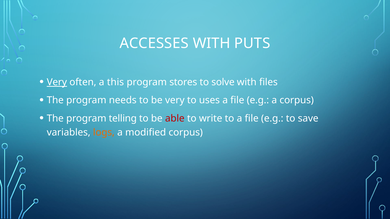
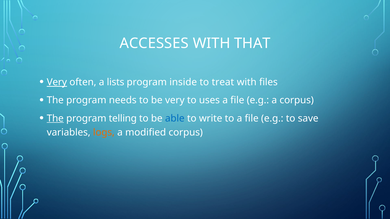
PUTS: PUTS -> THAT
this: this -> lists
stores: stores -> inside
solve: solve -> treat
The at (55, 119) underline: none -> present
able colour: red -> blue
